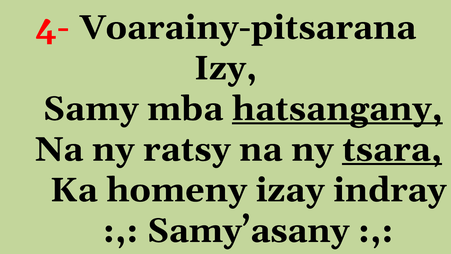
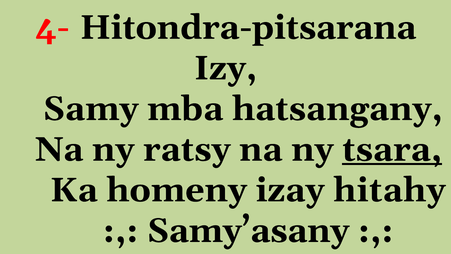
Voarainy-pitsarana: Voarainy-pitsarana -> Hitondra-pitsarana
hatsangany underline: present -> none
indray: indray -> hitahy
